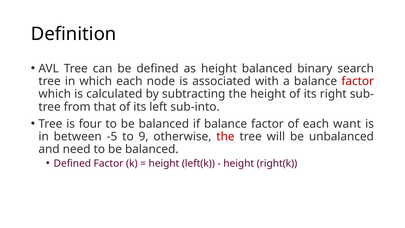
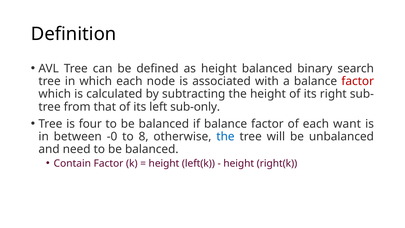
sub-into: sub-into -> sub-only
-5: -5 -> -0
9: 9 -> 8
the at (225, 136) colour: red -> blue
Defined at (72, 163): Defined -> Contain
